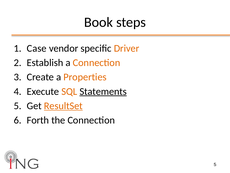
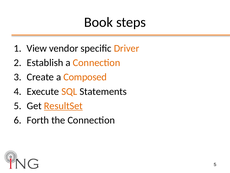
Case: Case -> View
Properties: Properties -> Composed
Statements underline: present -> none
